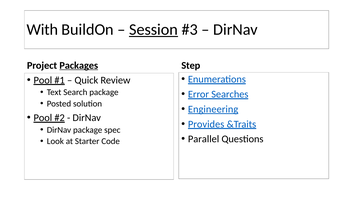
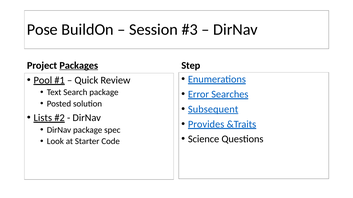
With: With -> Pose
Session underline: present -> none
Engineering: Engineering -> Subsequent
Pool at (43, 118): Pool -> Lists
Parallel: Parallel -> Science
